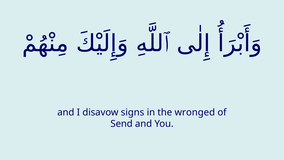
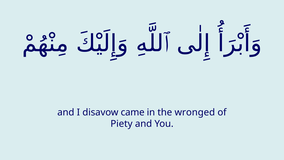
signs: signs -> came
Send: Send -> Piety
